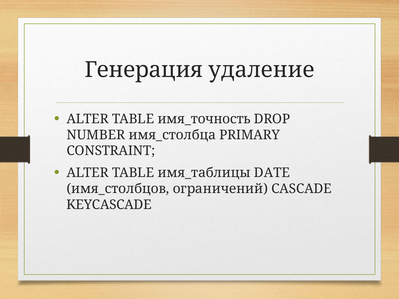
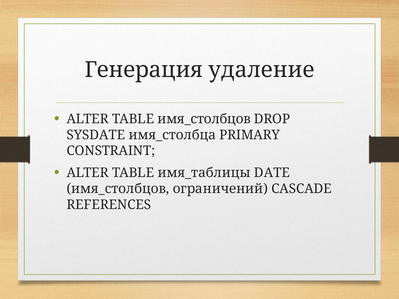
TABLE имя_точность: имя_точность -> имя_столбцов
NUMBER: NUMBER -> SYSDATE
KEYCASCADE: KEYCASCADE -> REFERENCES
